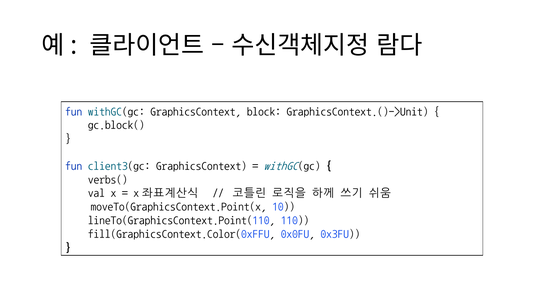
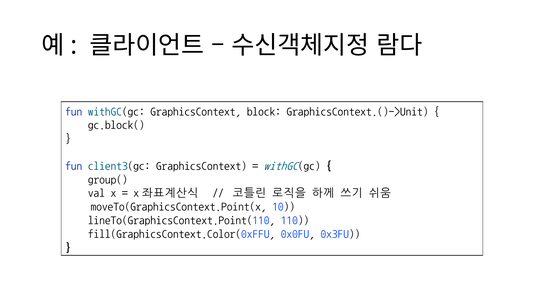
verbs(: verbs( -> group(
